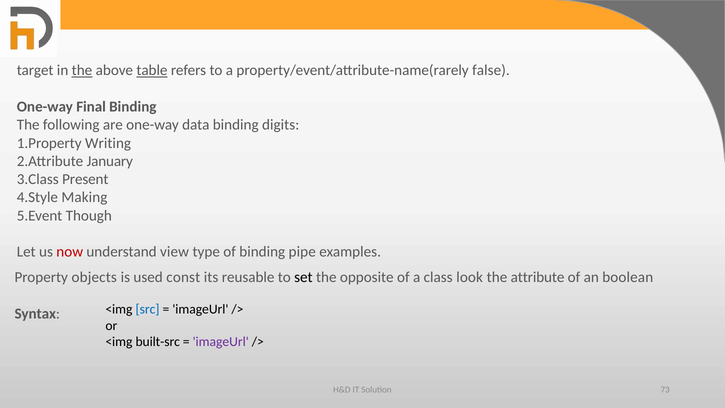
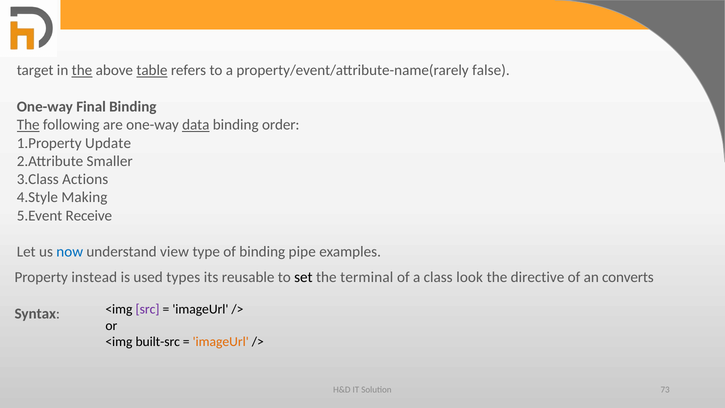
The at (28, 125) underline: none -> present
data underline: none -> present
digits: digits -> order
Writing: Writing -> Update
January: January -> Smaller
Present: Present -> Actions
Though: Though -> Receive
now colour: red -> blue
objects: objects -> instead
const: const -> types
opposite: opposite -> terminal
attribute: attribute -> directive
boolean: boolean -> converts
src colour: blue -> purple
imageUrl at (221, 342) colour: purple -> orange
